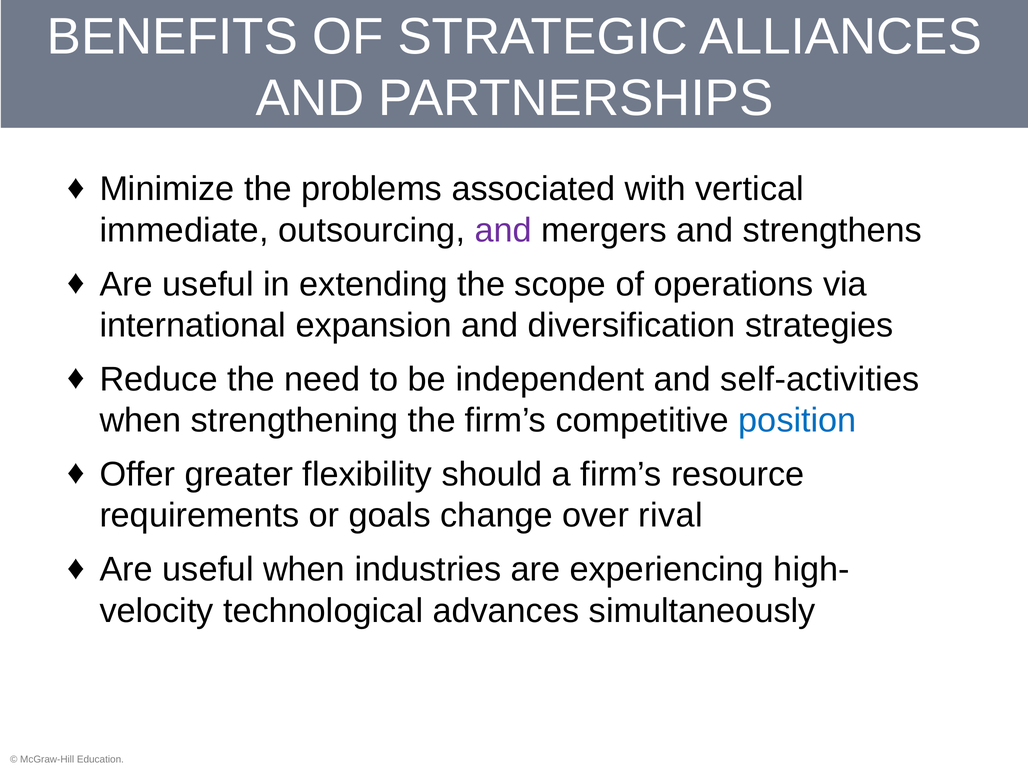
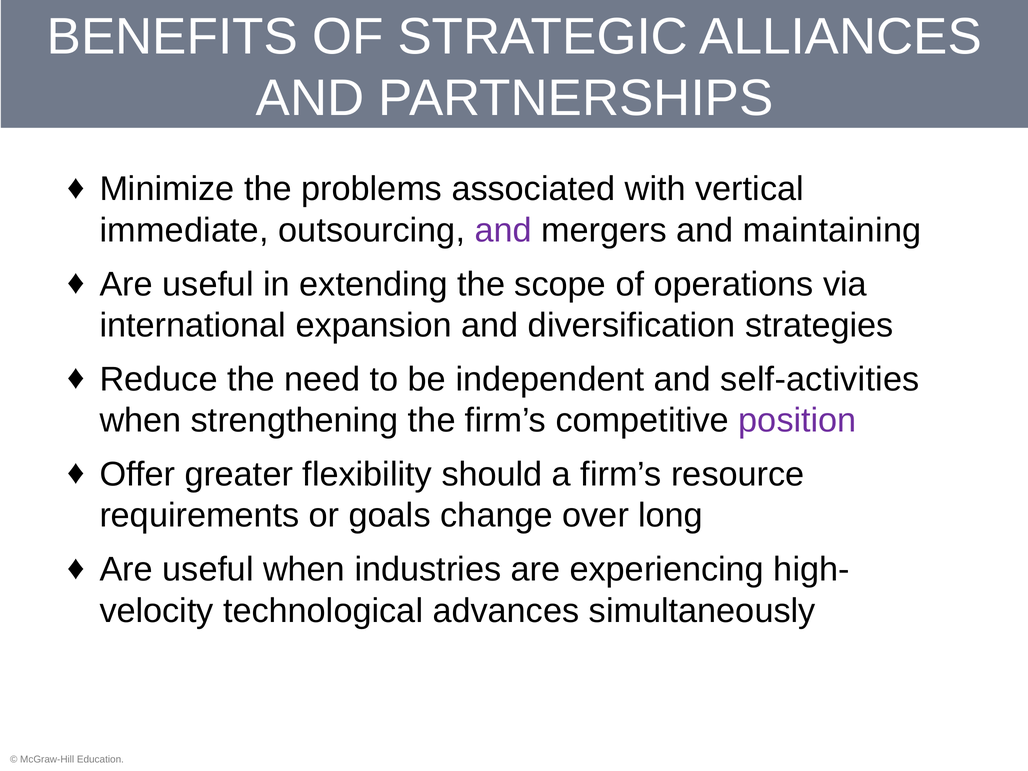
strengthens: strengthens -> maintaining
position colour: blue -> purple
rival: rival -> long
